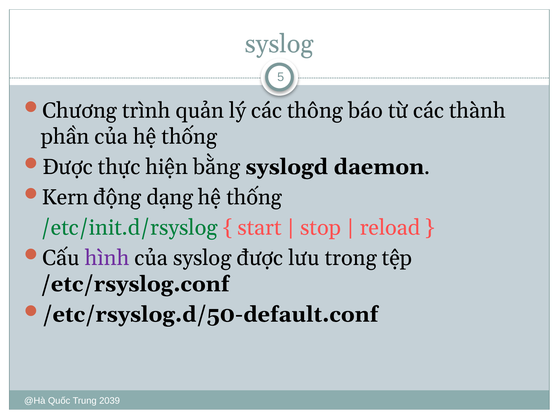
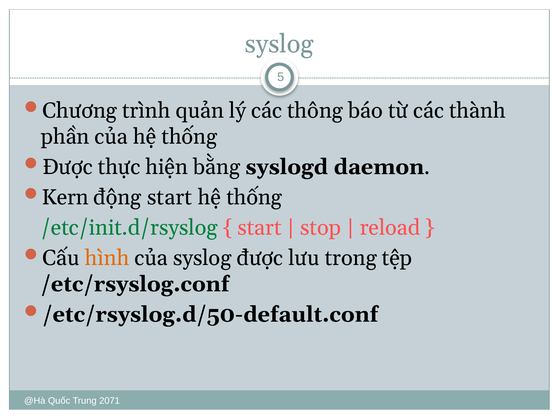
động dạng: dạng -> start
hình colour: purple -> orange
2039: 2039 -> 2071
